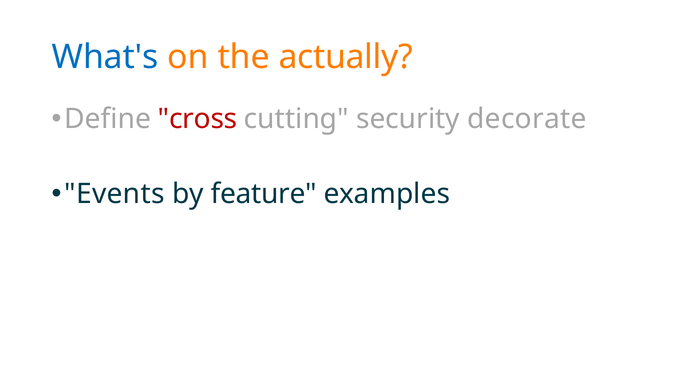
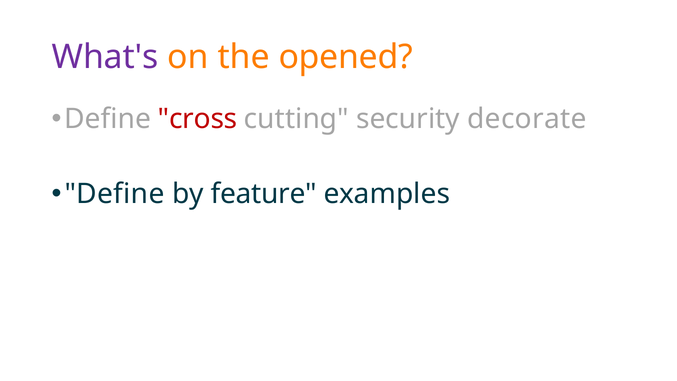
What's colour: blue -> purple
actually: actually -> opened
Events at (115, 194): Events -> Define
